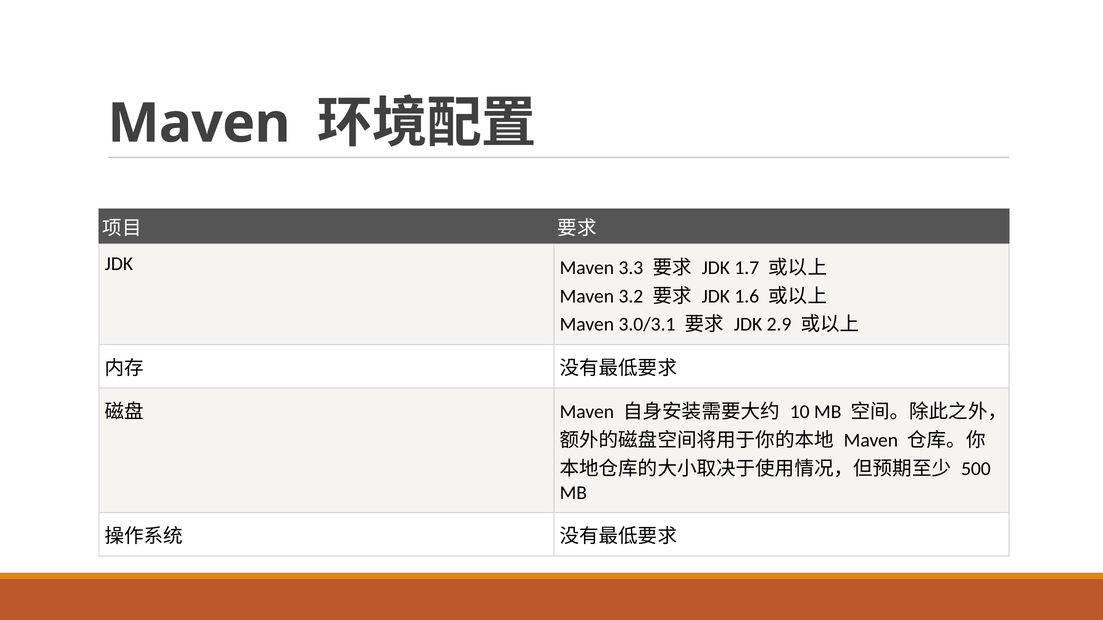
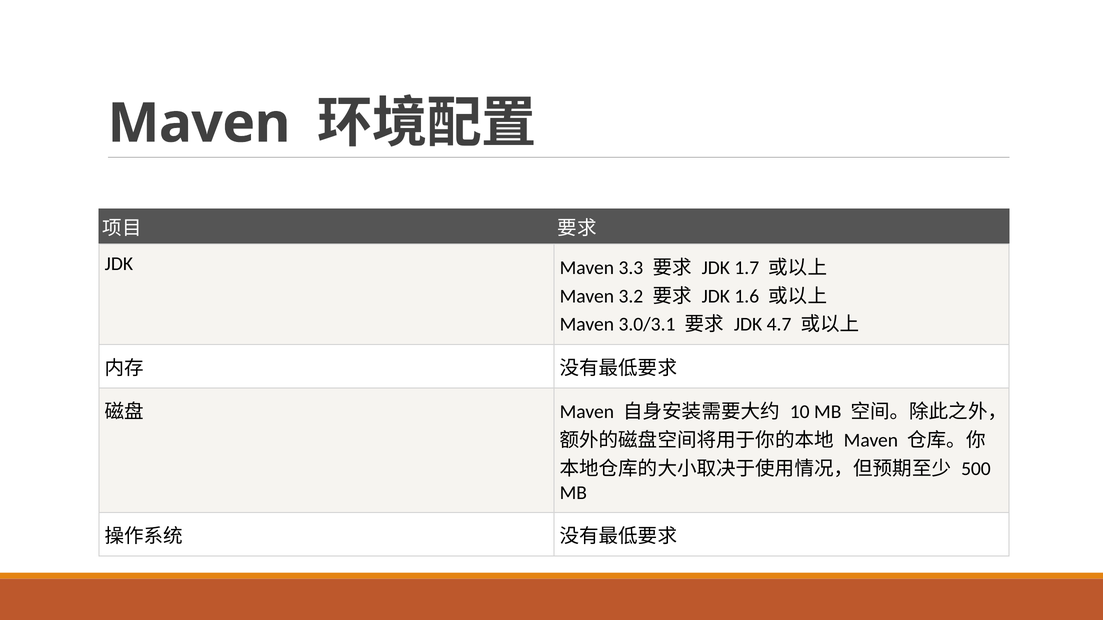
2.9: 2.9 -> 4.7
